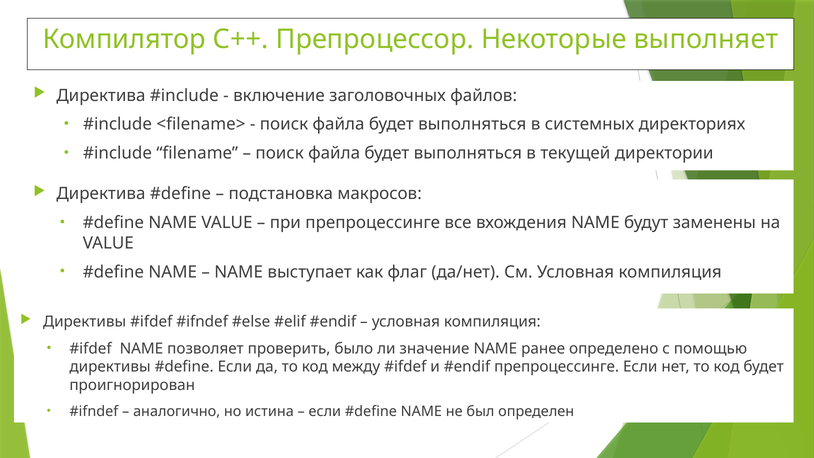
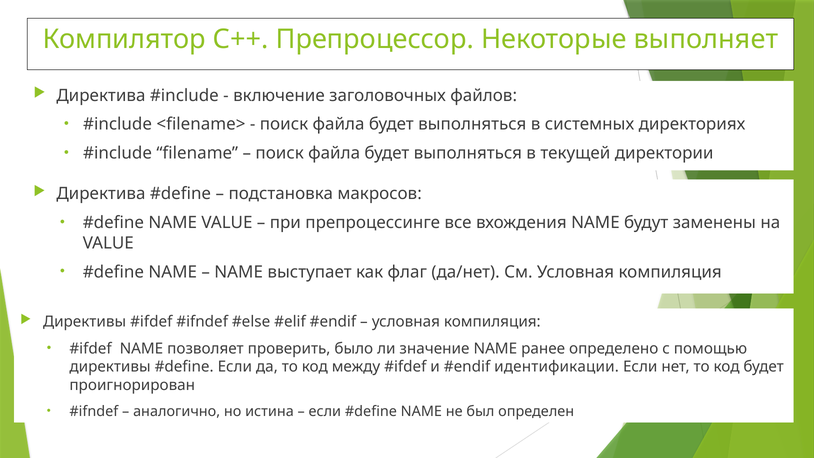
препроцессинге at (557, 367): препроцессинге -> идентификации
